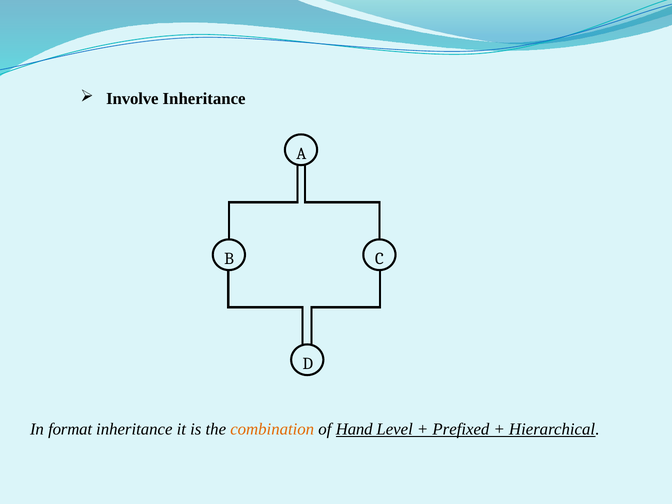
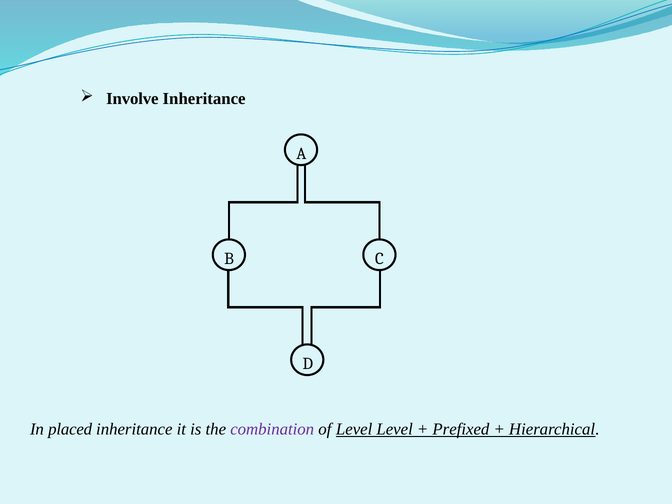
format: format -> placed
combination colour: orange -> purple
of Hand: Hand -> Level
